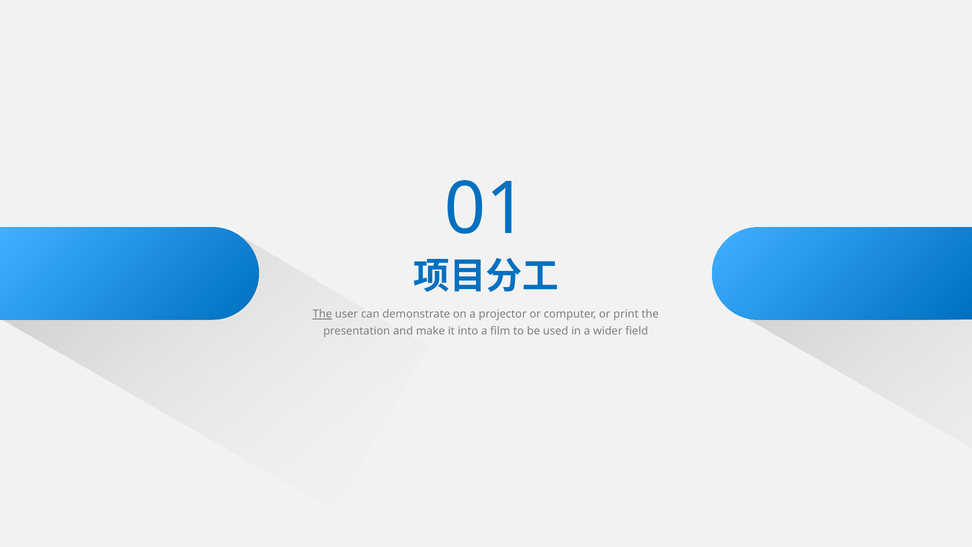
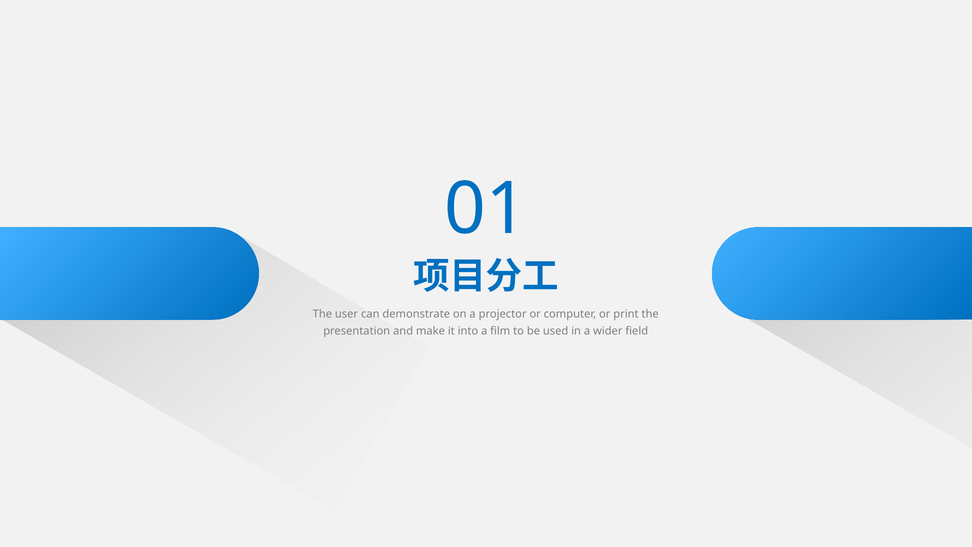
The at (322, 314) underline: present -> none
